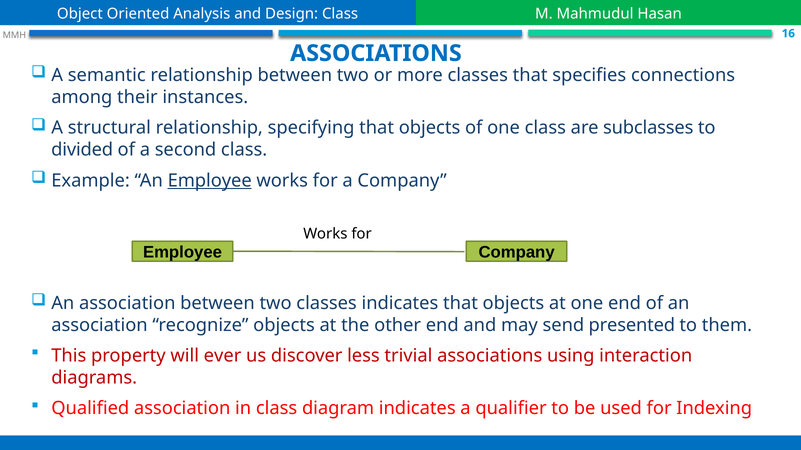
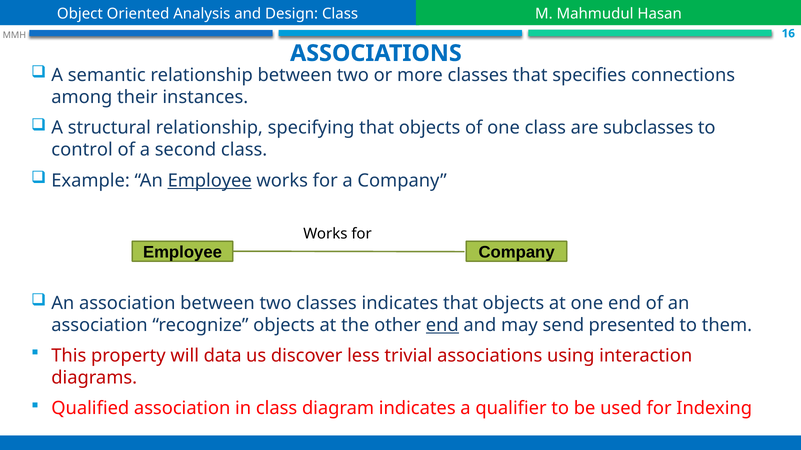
divided: divided -> control
end at (442, 326) underline: none -> present
ever: ever -> data
